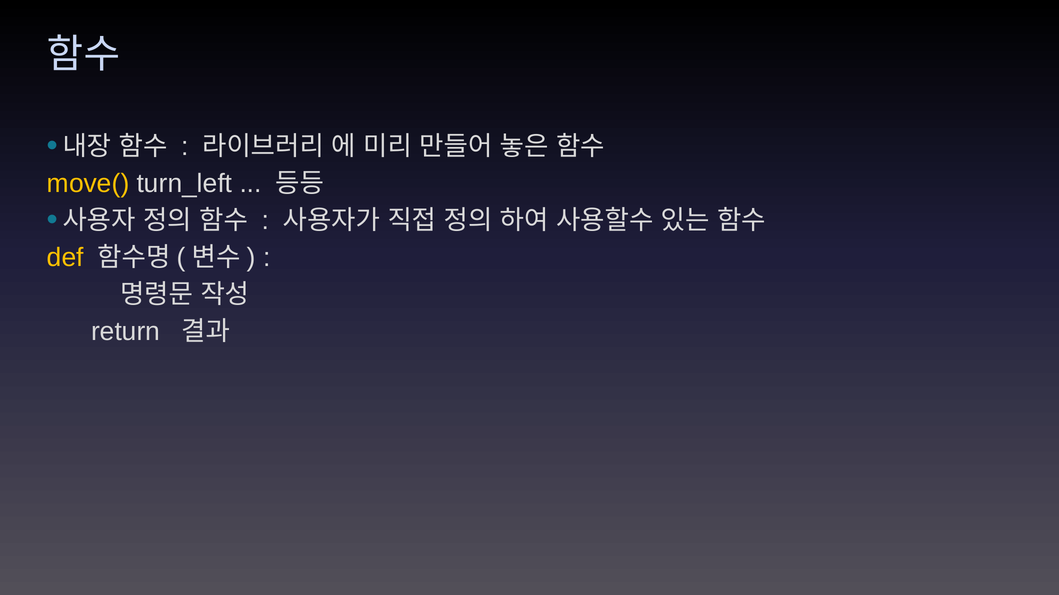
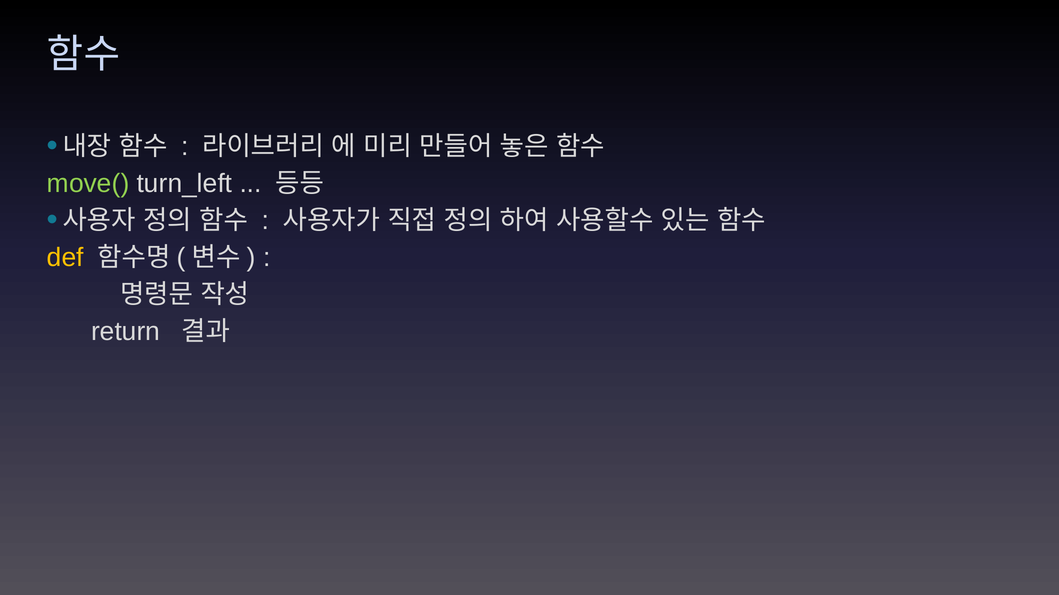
move( colour: yellow -> light green
